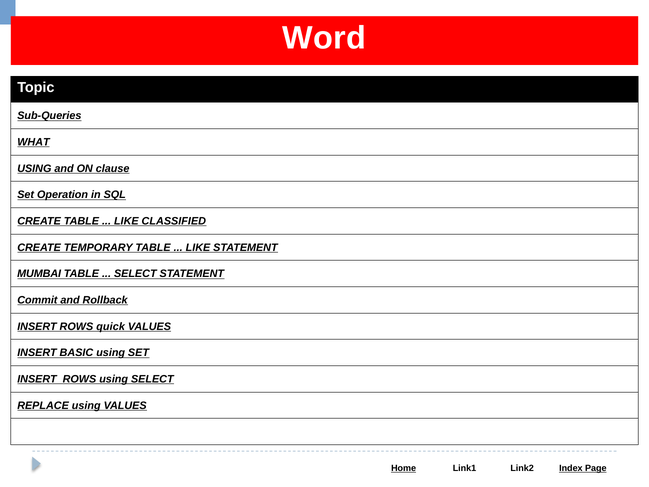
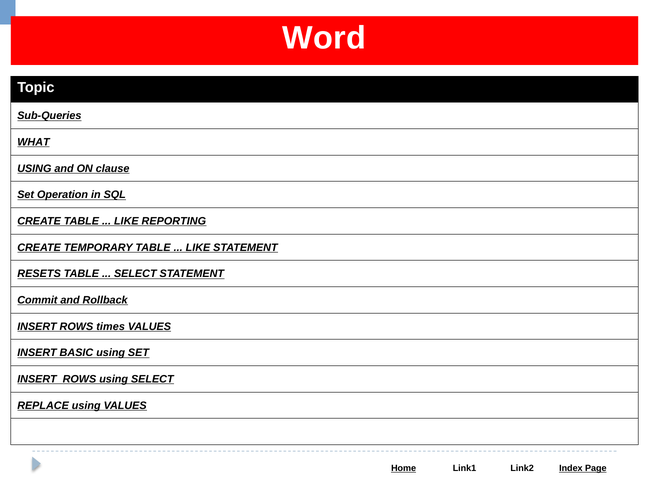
CLASSIFIED: CLASSIFIED -> REPORTING
MUMBAI: MUMBAI -> RESETS
quick: quick -> times
